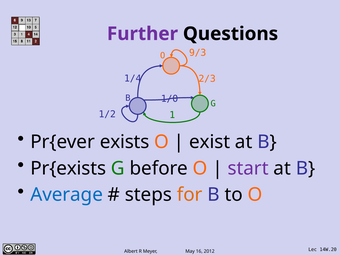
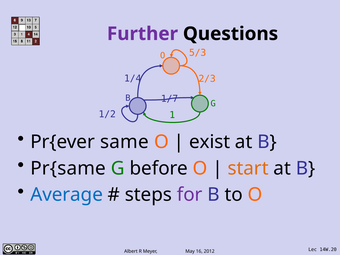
9/3: 9/3 -> 5/3
1/0: 1/0 -> 1/7
exists: exists -> same
Pr{exists: Pr{exists -> Pr{same
start colour: purple -> orange
for colour: orange -> purple
